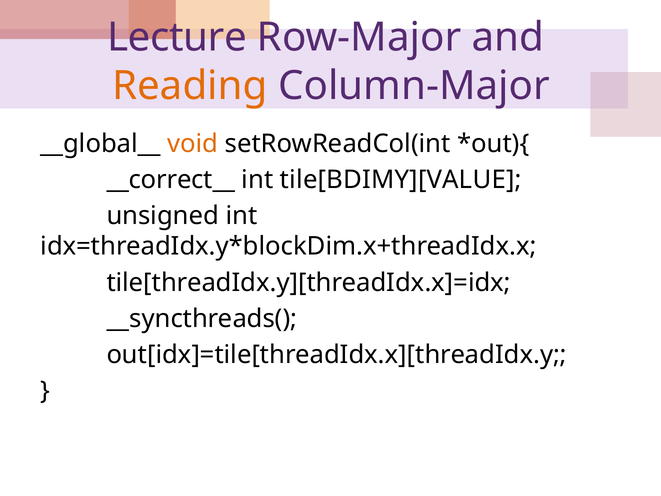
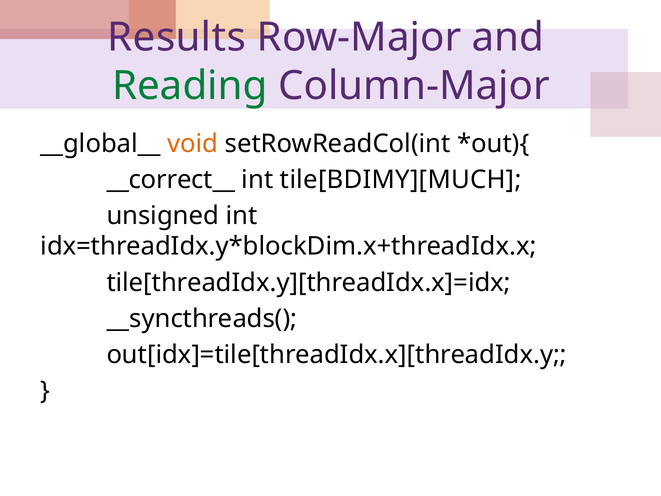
Lecture: Lecture -> Results
Reading colour: orange -> green
tile[BDIMY][VALUE: tile[BDIMY][VALUE -> tile[BDIMY][MUCH
